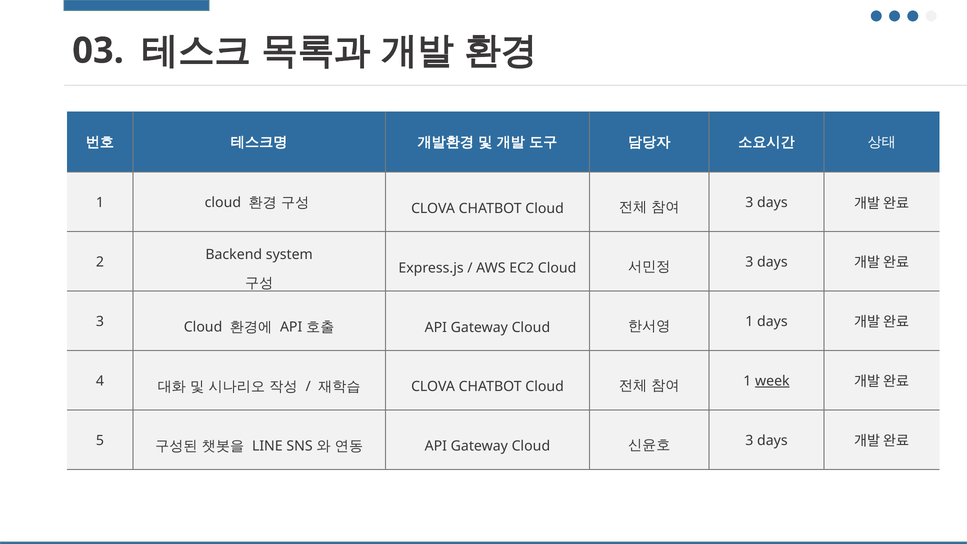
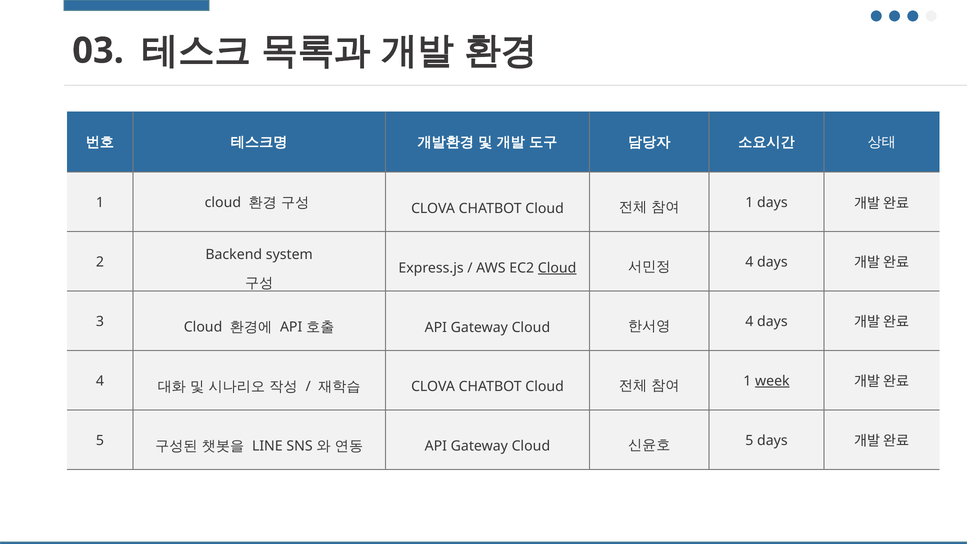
3 at (749, 203): 3 -> 1
Cloud at (557, 268) underline: none -> present
3 at (749, 262): 3 -> 4
1 at (749, 322): 1 -> 4
3 at (749, 440): 3 -> 5
